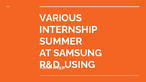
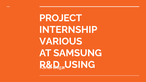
VARIOUS: VARIOUS -> PROJECT
SUMMER: SUMMER -> VARIOUS
